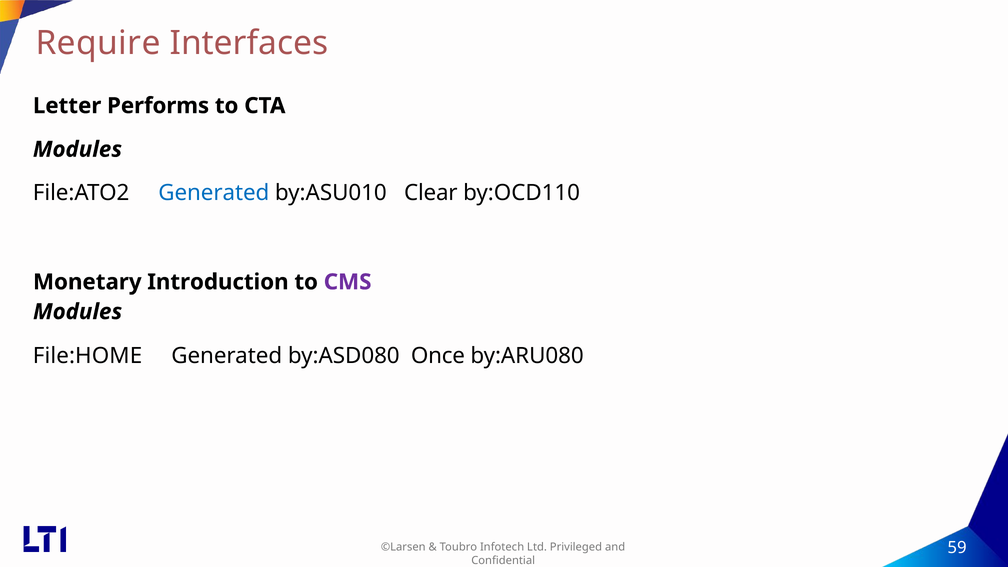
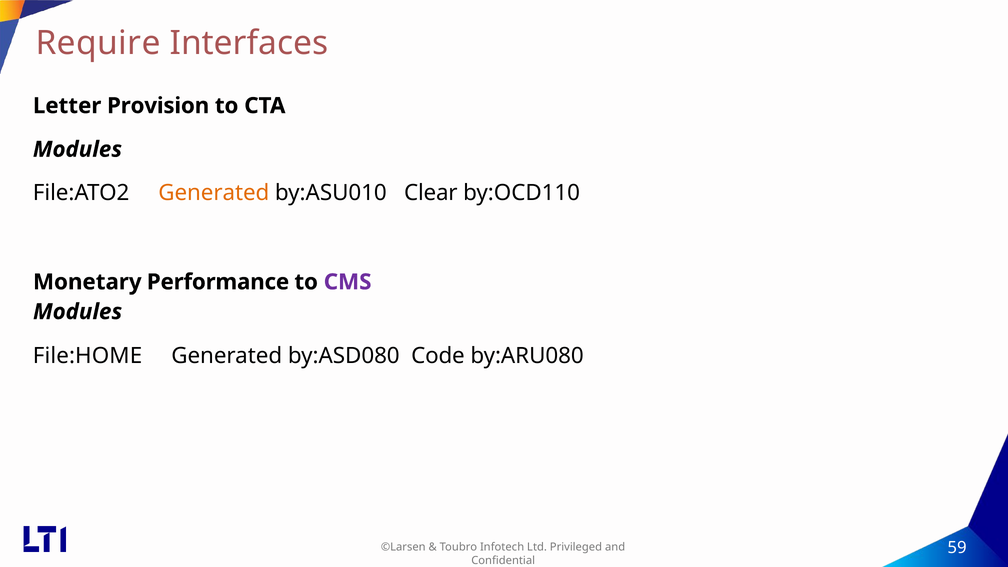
Performs: Performs -> Provision
Generated at (214, 193) colour: blue -> orange
Introduction: Introduction -> Performance
Once: Once -> Code
